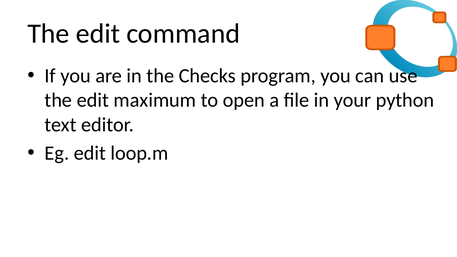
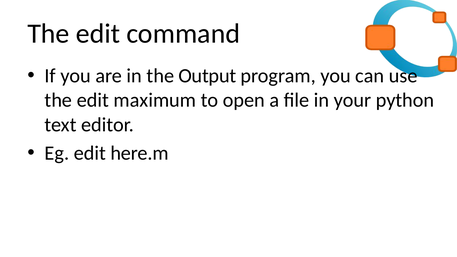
Checks: Checks -> Output
loop.m: loop.m -> here.m
